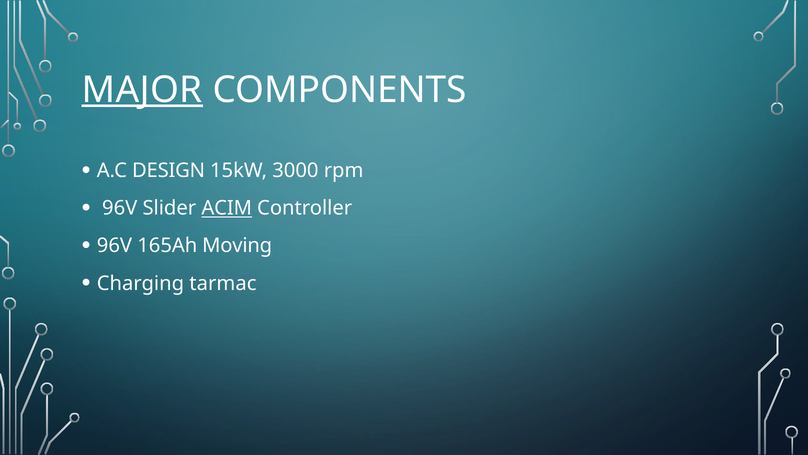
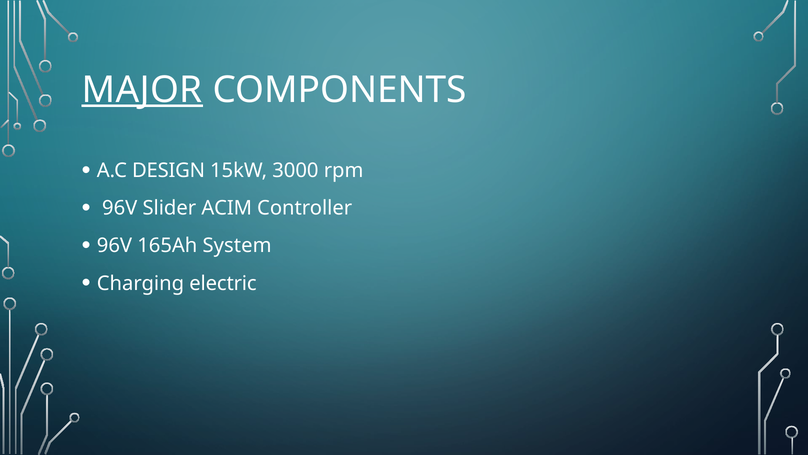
ACIM underline: present -> none
Moving: Moving -> System
tarmac: tarmac -> electric
